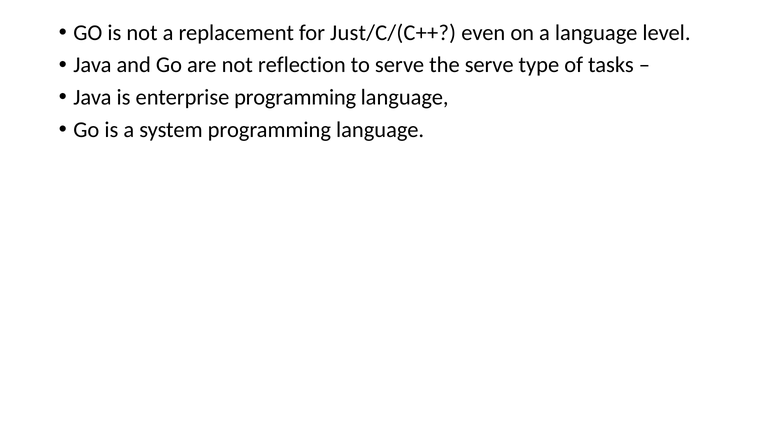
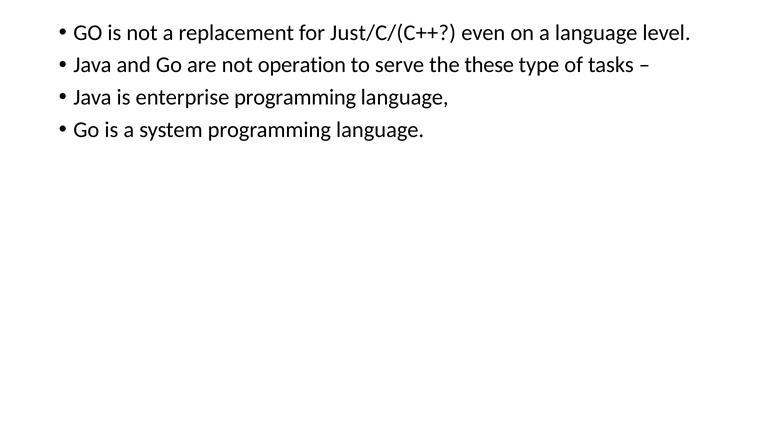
reflection: reflection -> operation
the serve: serve -> these
